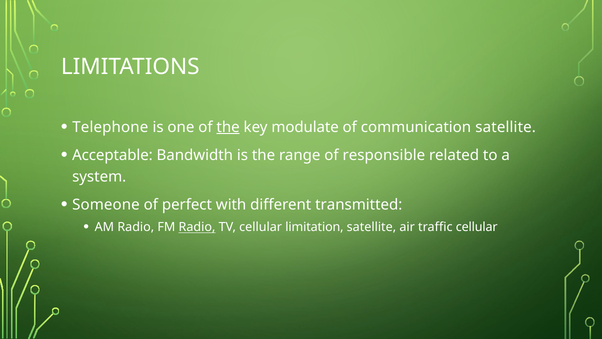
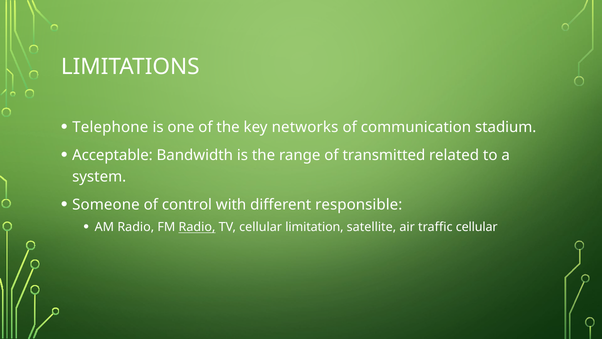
the at (228, 127) underline: present -> none
modulate: modulate -> networks
communication satellite: satellite -> stadium
responsible: responsible -> transmitted
perfect: perfect -> control
transmitted: transmitted -> responsible
